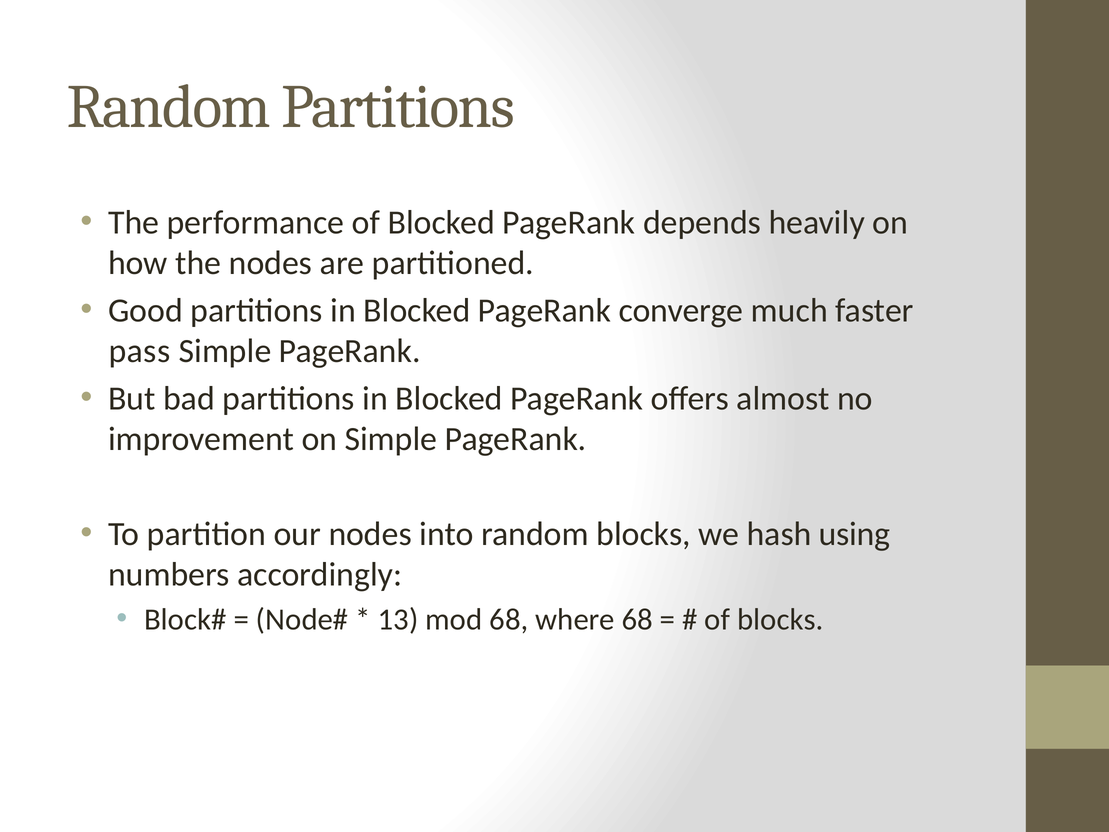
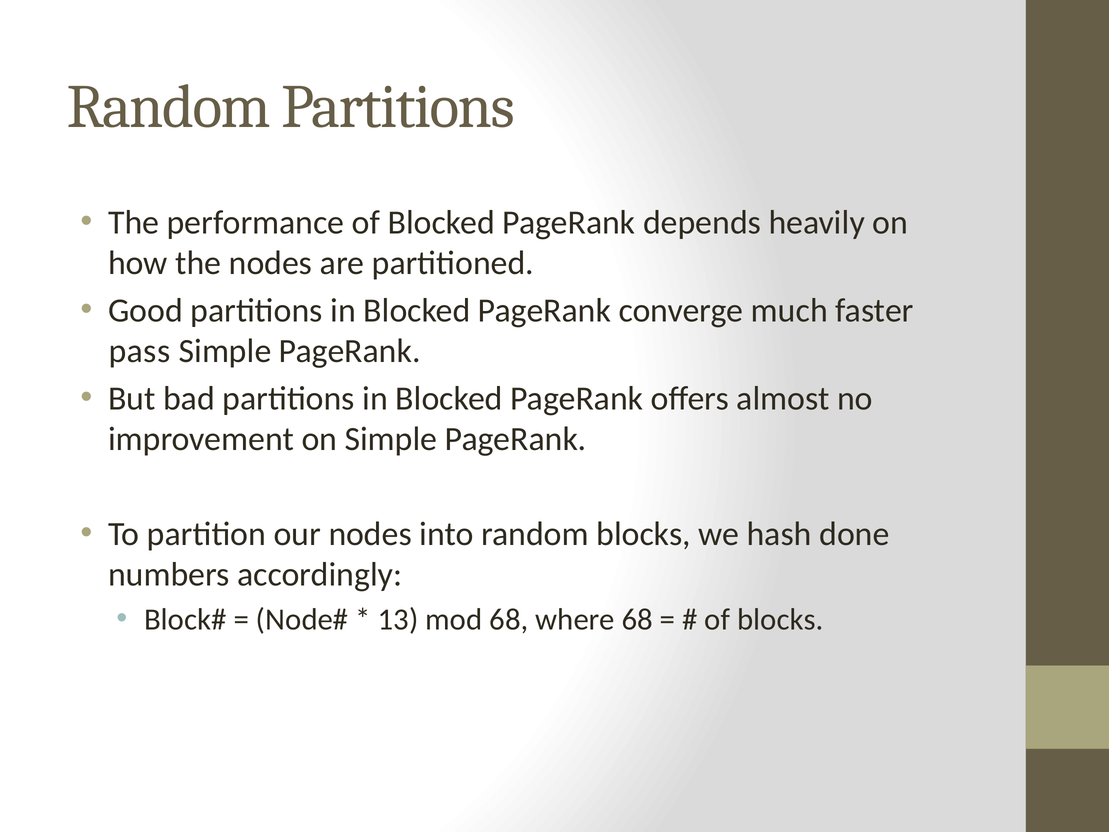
using: using -> done
